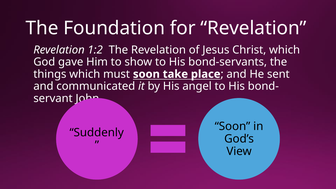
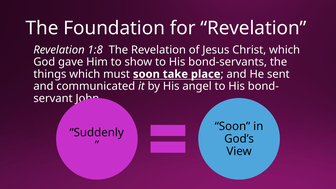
1:2: 1:2 -> 1:8
